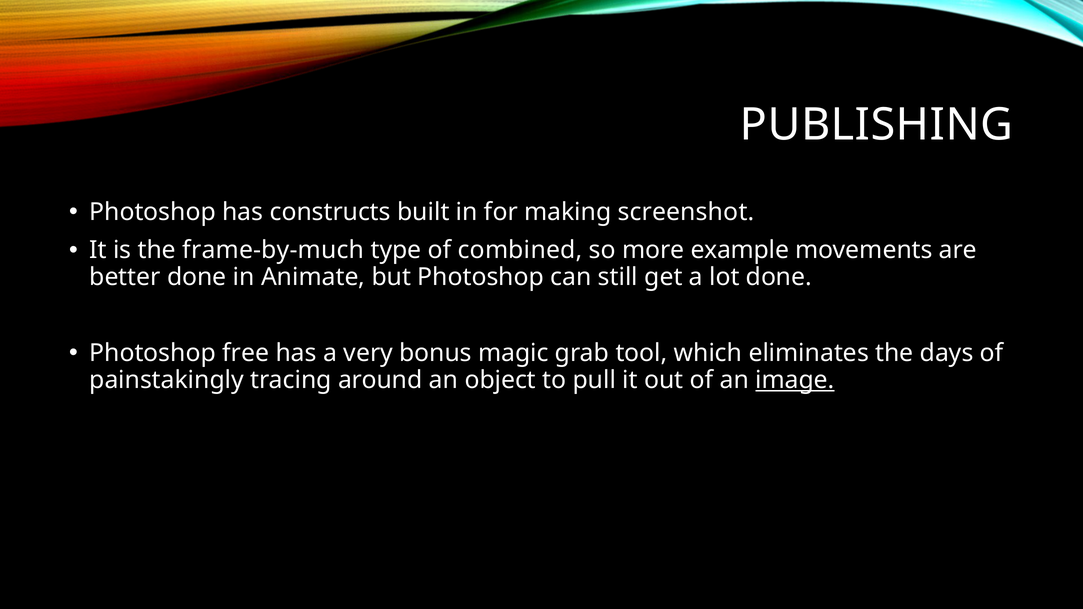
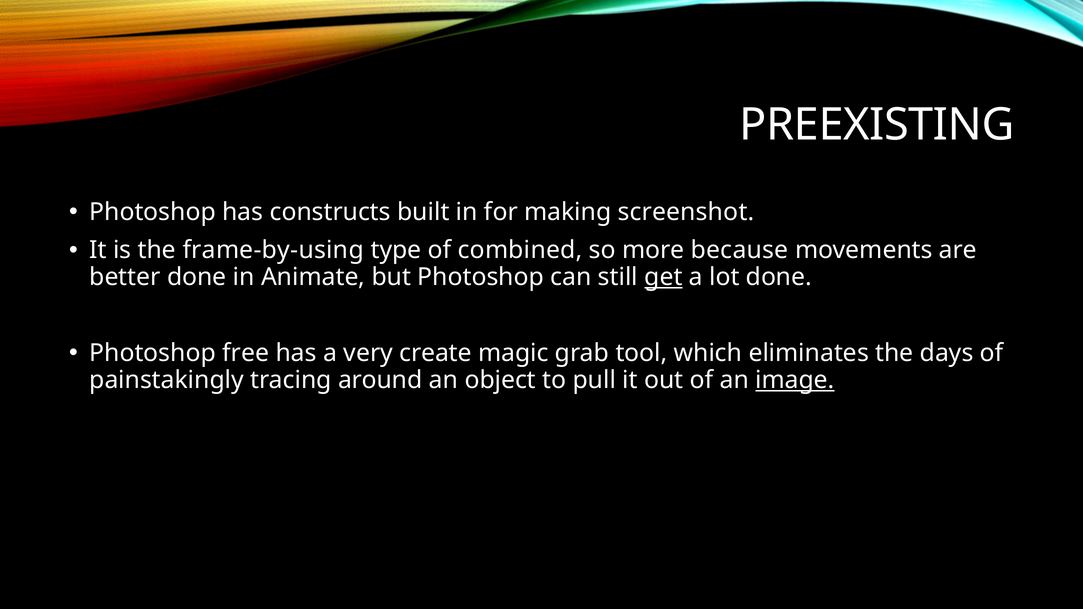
PUBLISHING: PUBLISHING -> PREEXISTING
frame-by-much: frame-by-much -> frame-by-using
example: example -> because
get underline: none -> present
bonus: bonus -> create
